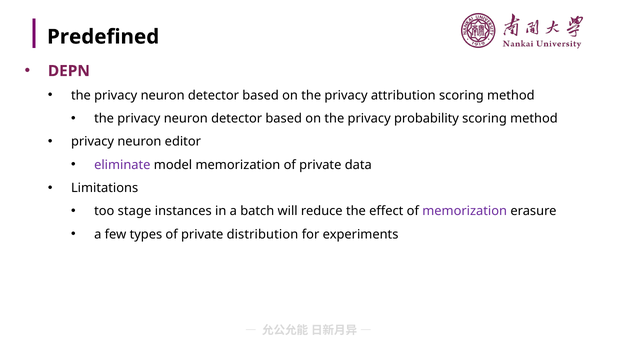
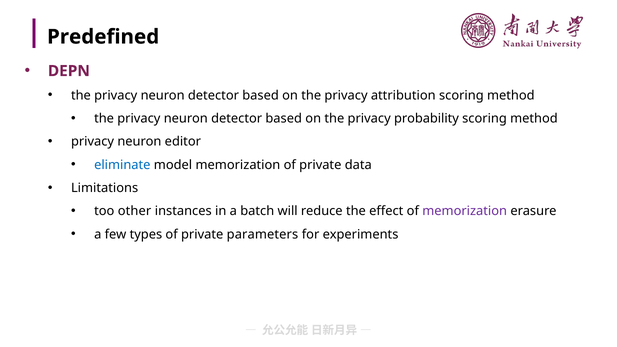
eliminate colour: purple -> blue
stage: stage -> other
distribution: distribution -> parameters
